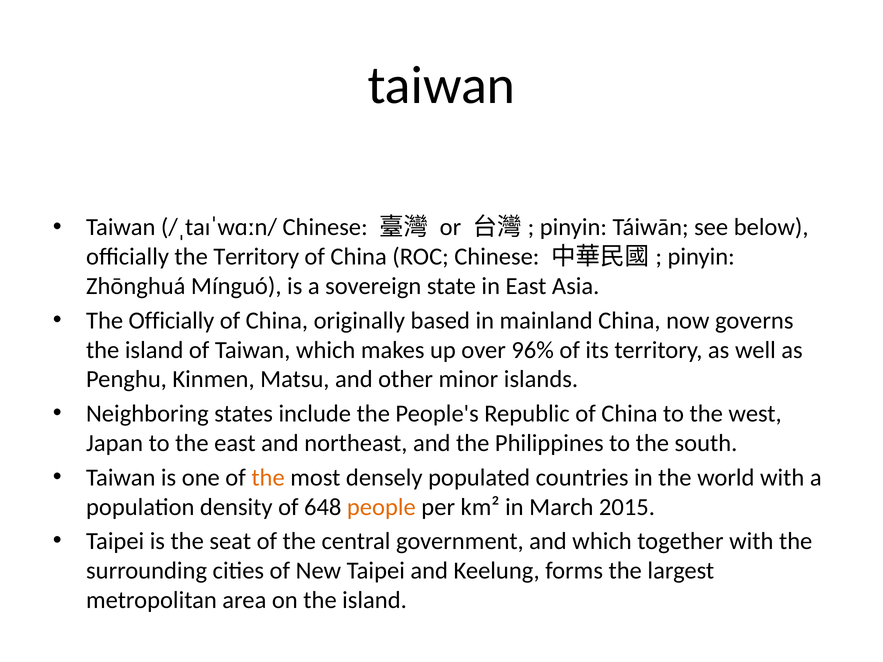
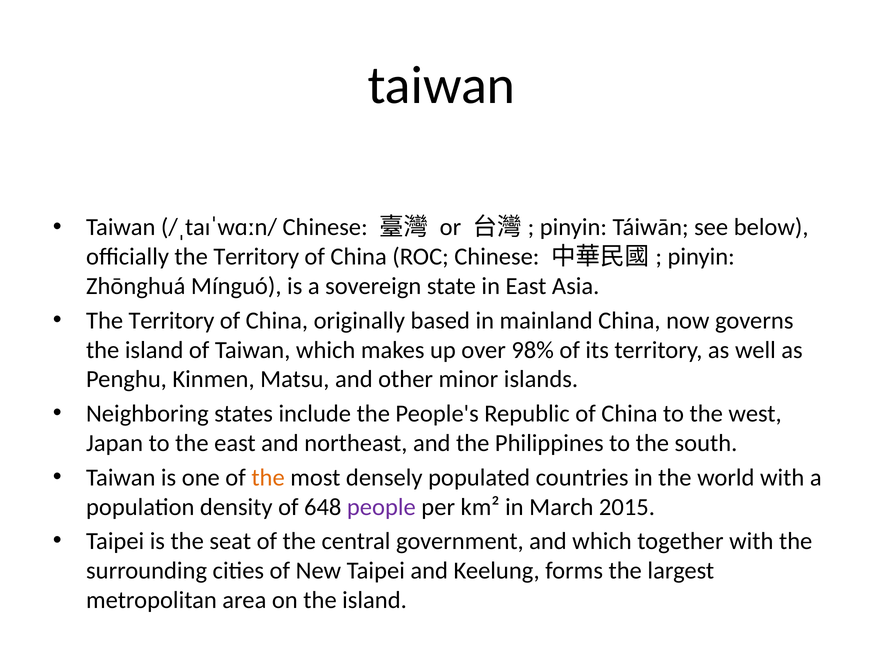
Officially at (171, 321): Officially -> Territory
96%: 96% -> 98%
people colour: orange -> purple
